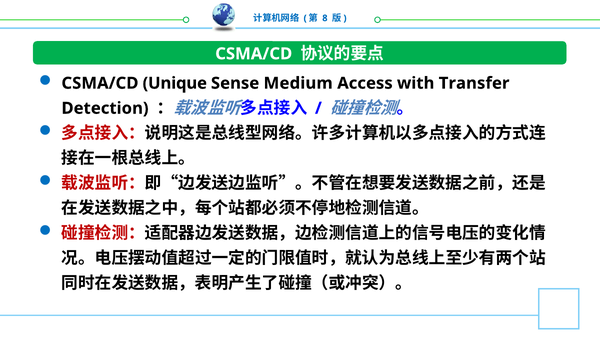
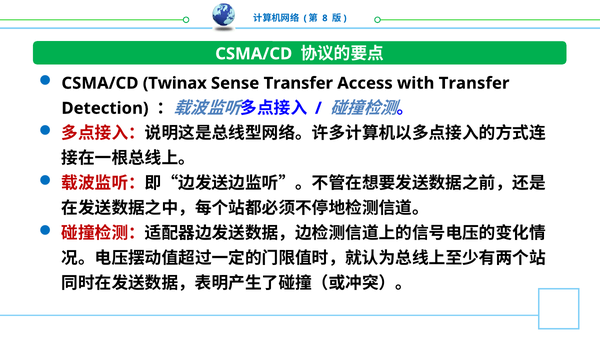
Unique: Unique -> Twinax
Sense Medium: Medium -> Transfer
